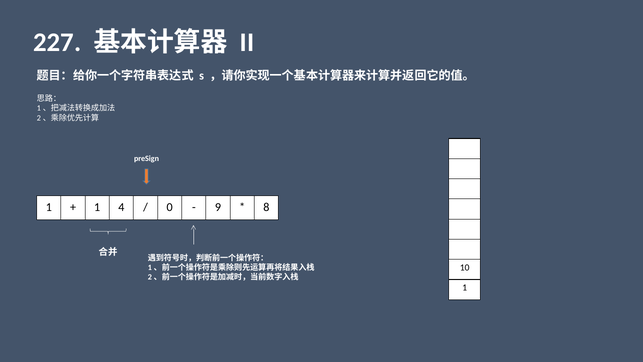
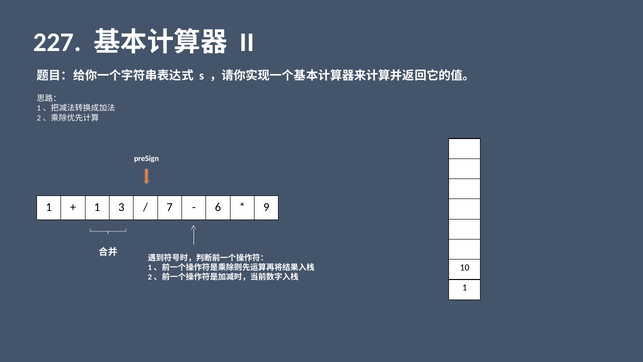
4: 4 -> 3
0: 0 -> 7
9: 9 -> 6
8: 8 -> 9
